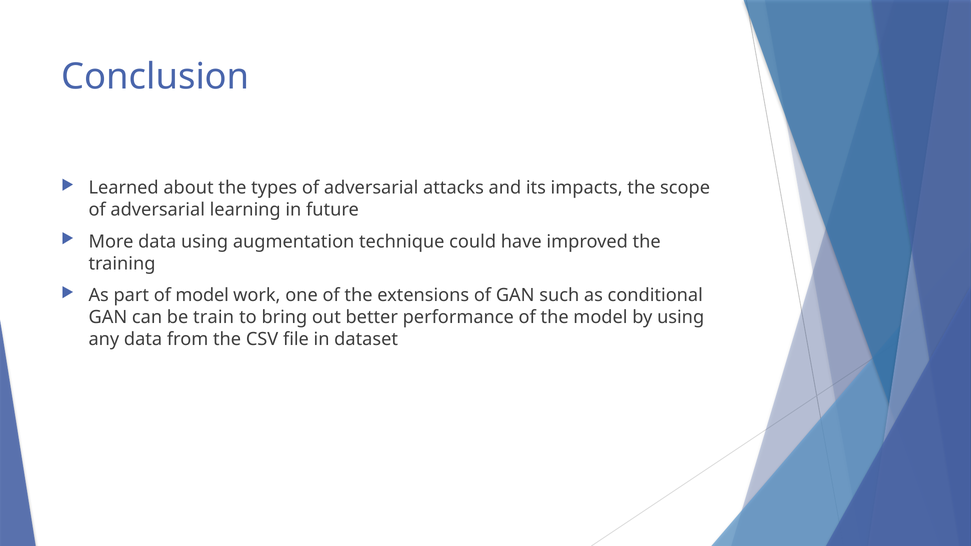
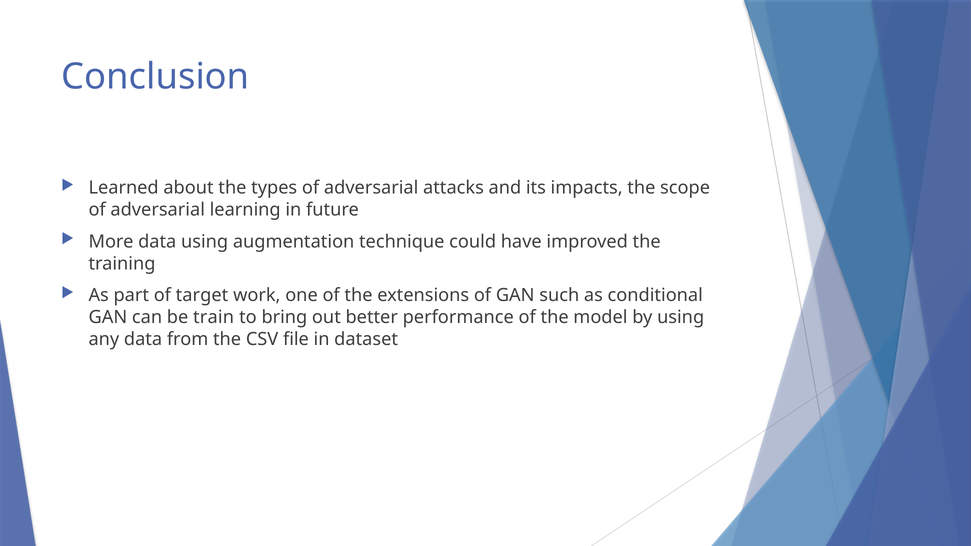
of model: model -> target
